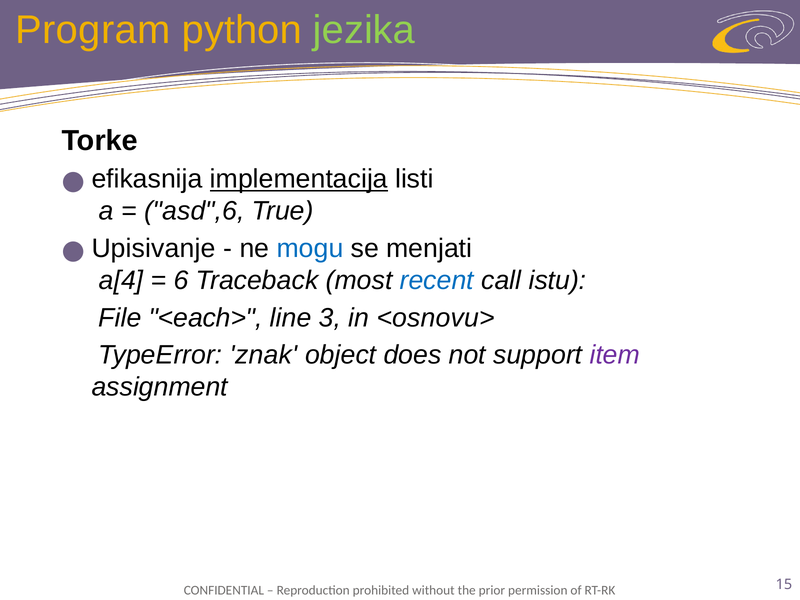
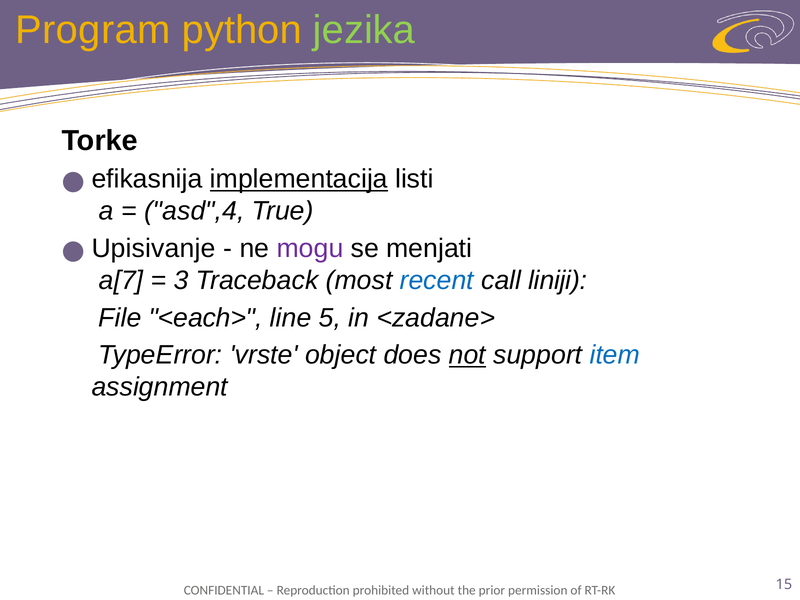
asd",6: asd",6 -> asd",4
mogu colour: blue -> purple
a[4: a[4 -> a[7
6: 6 -> 3
istu: istu -> liniji
3: 3 -> 5
<osnovu>: <osnovu> -> <zadane>
znak: znak -> vrste
not underline: none -> present
item colour: purple -> blue
